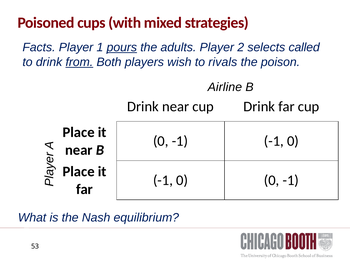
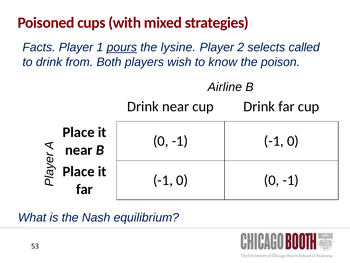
adults: adults -> lysine
from underline: present -> none
rivals: rivals -> know
